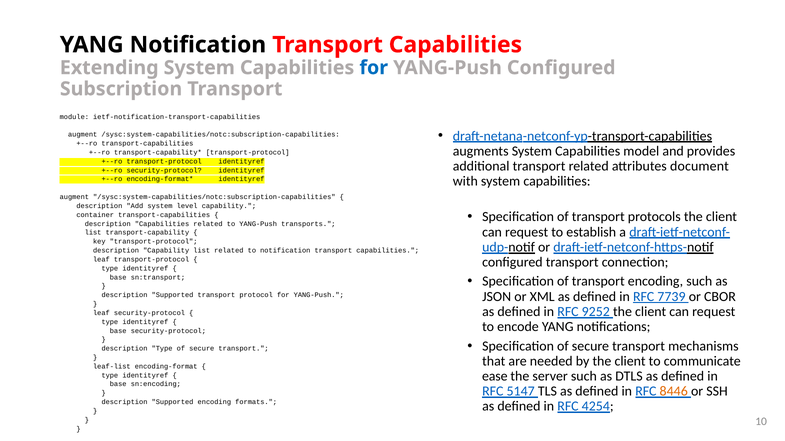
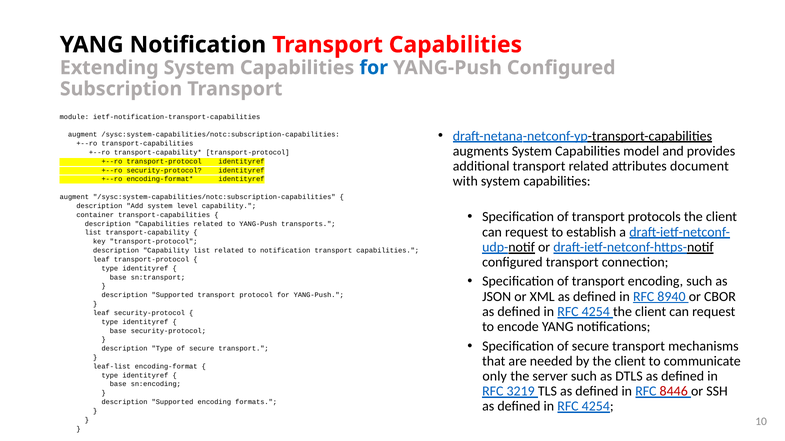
7739: 7739 -> 8940
9252 at (596, 312): 9252 -> 4254
ease: ease -> only
5147: 5147 -> 3219
8446 colour: orange -> red
